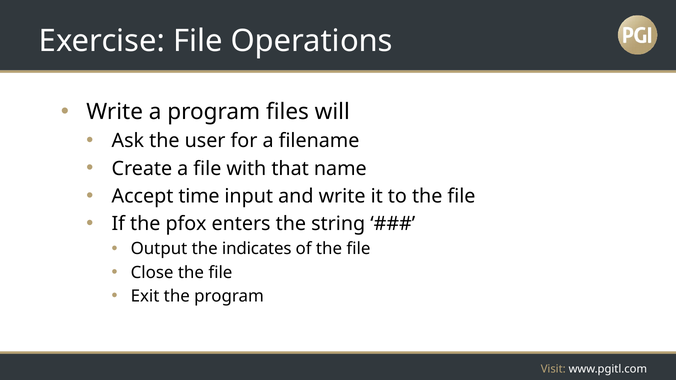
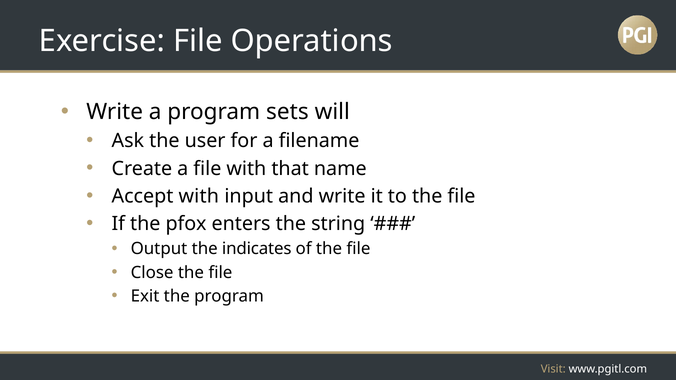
files: files -> sets
Accept time: time -> with
